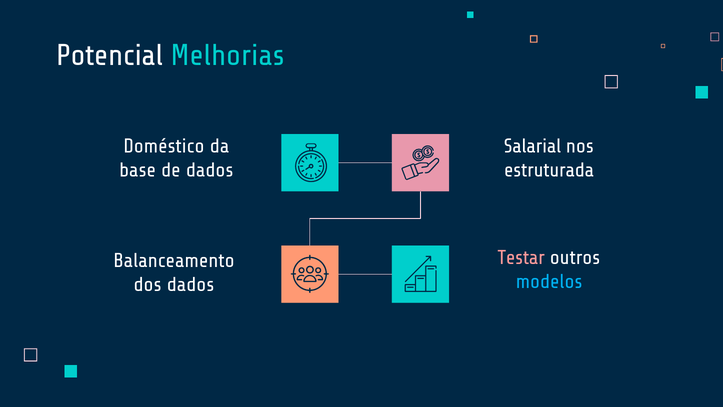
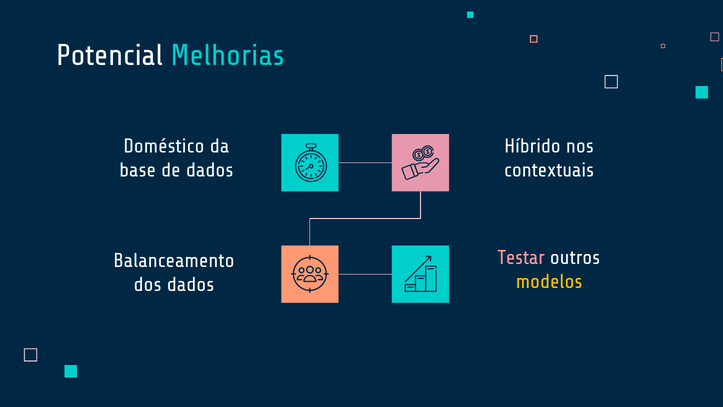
Salarial: Salarial -> Híbrido
estruturada: estruturada -> contextuais
modelos colour: light blue -> yellow
